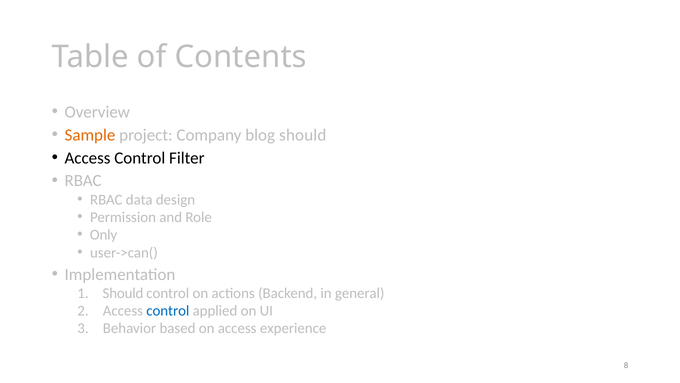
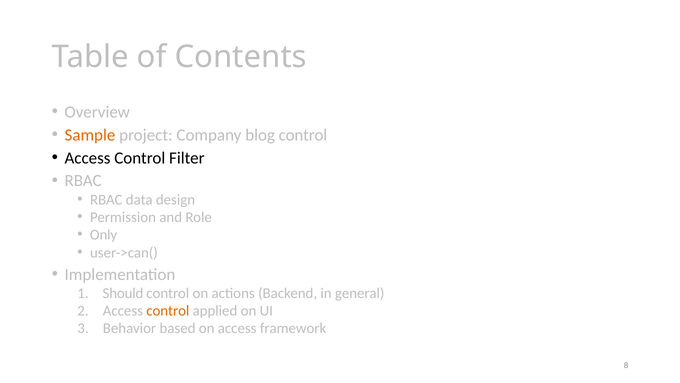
blog should: should -> control
control at (168, 310) colour: blue -> orange
experience: experience -> framework
